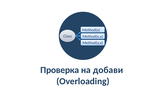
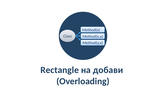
Проверка: Проверка -> Rectangle
